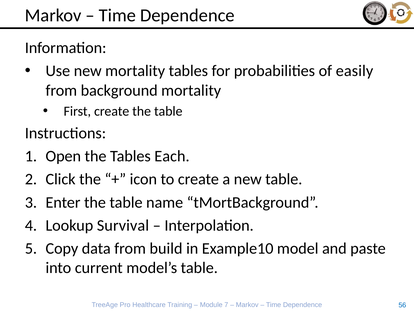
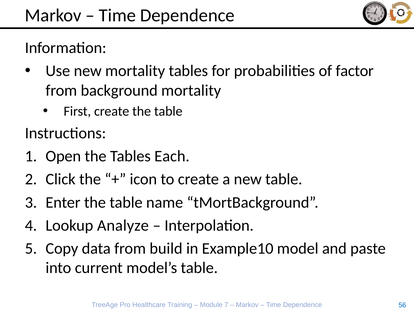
easily: easily -> factor
Survival: Survival -> Analyze
